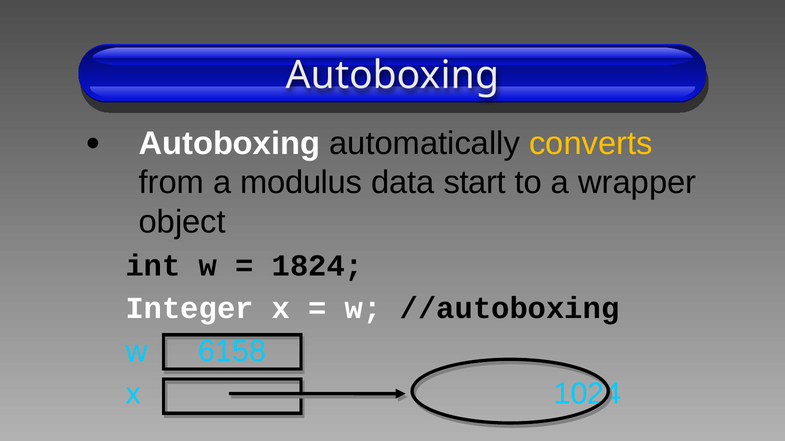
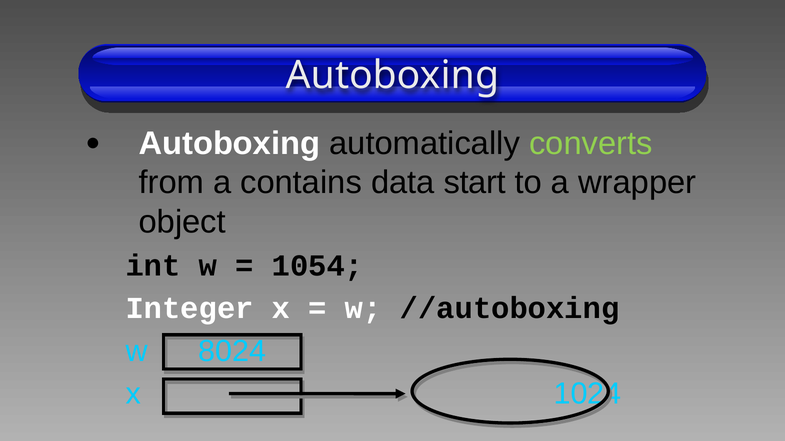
converts colour: yellow -> light green
modulus: modulus -> contains
1824: 1824 -> 1054
6158: 6158 -> 8024
